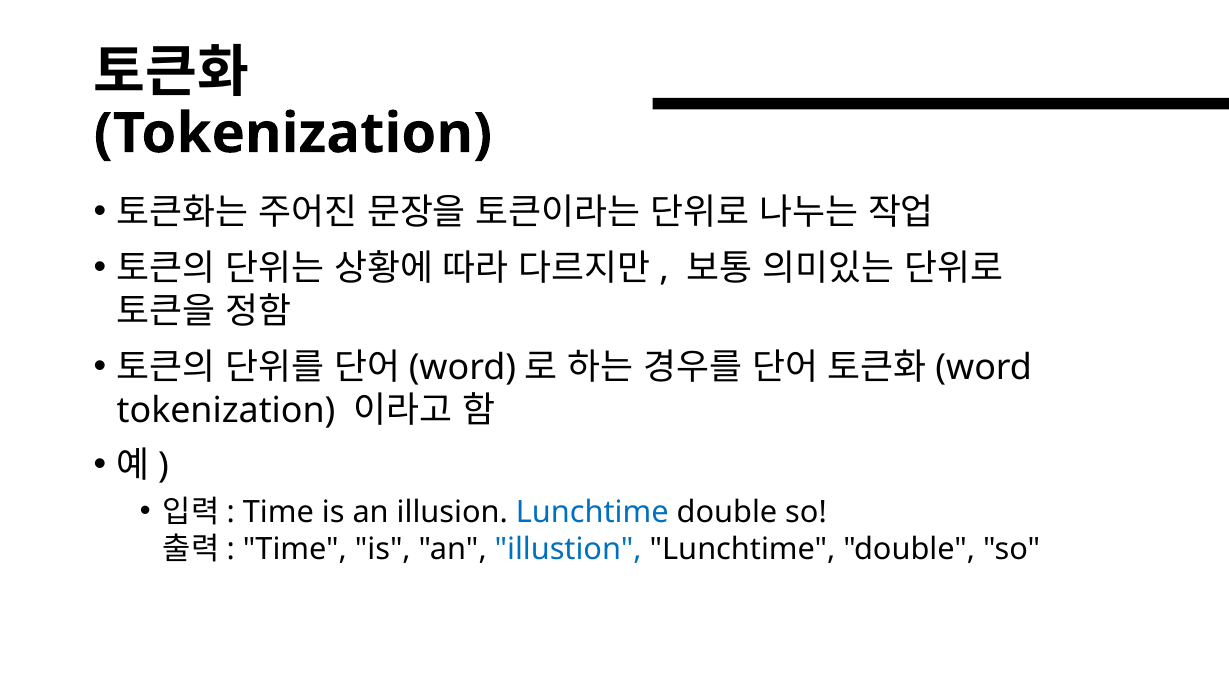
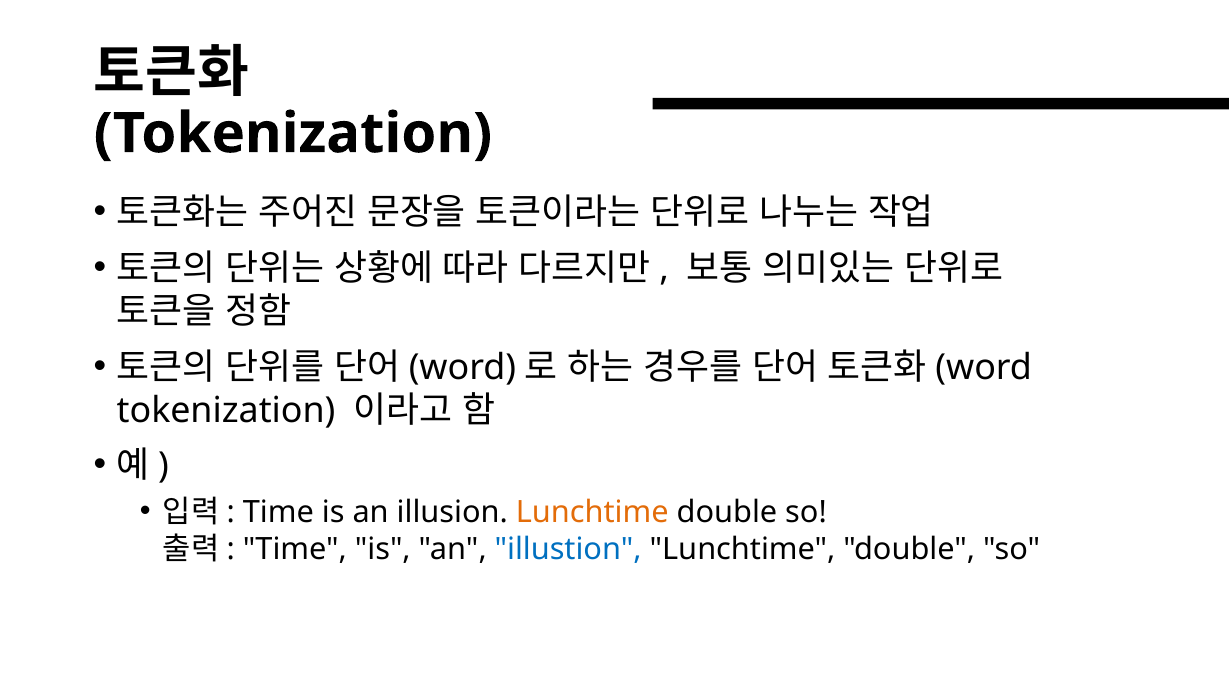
Lunchtime at (592, 512) colour: blue -> orange
